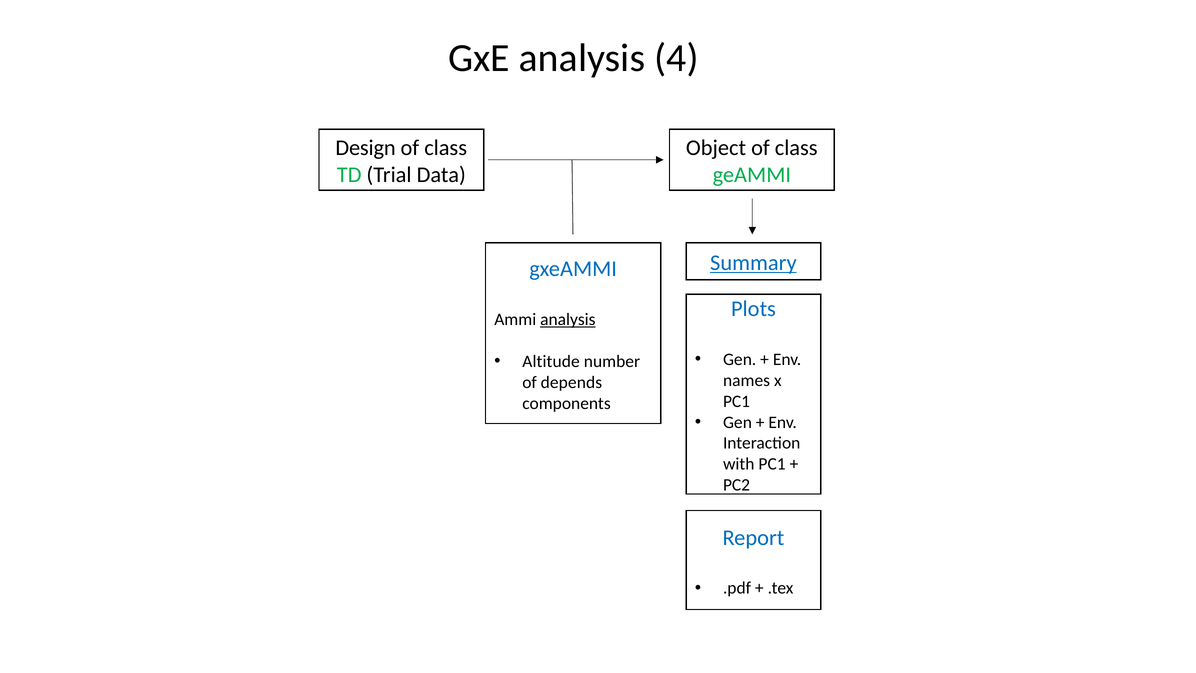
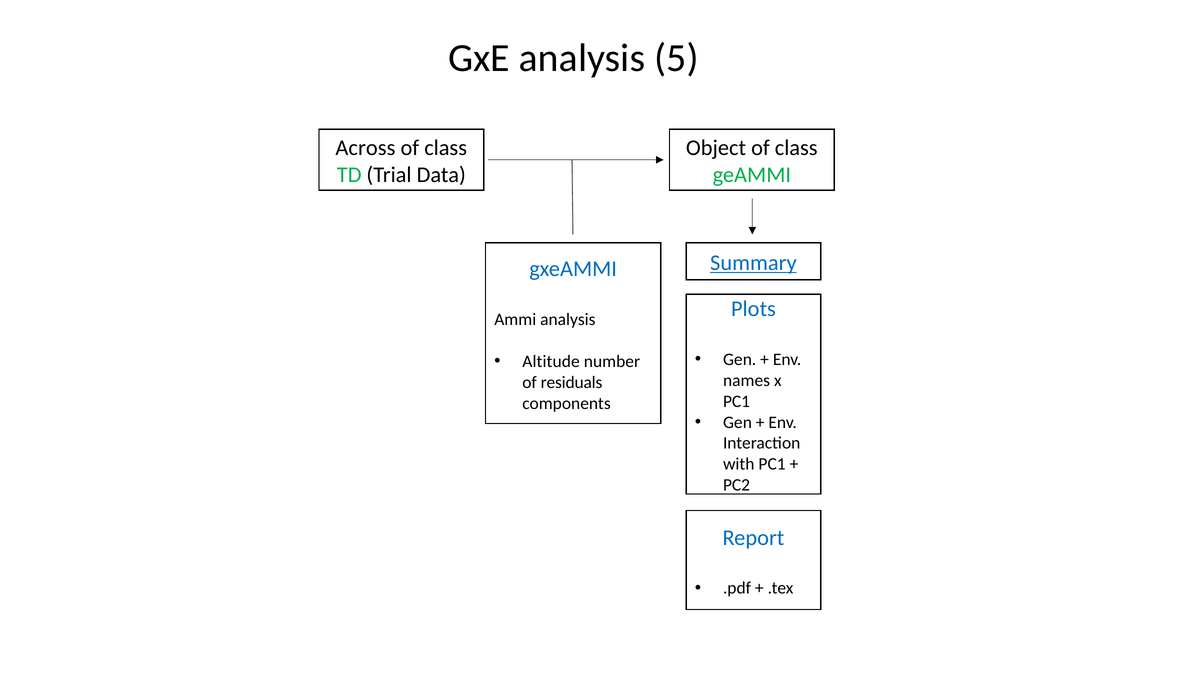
4: 4 -> 5
Design: Design -> Across
analysis at (568, 319) underline: present -> none
depends: depends -> residuals
